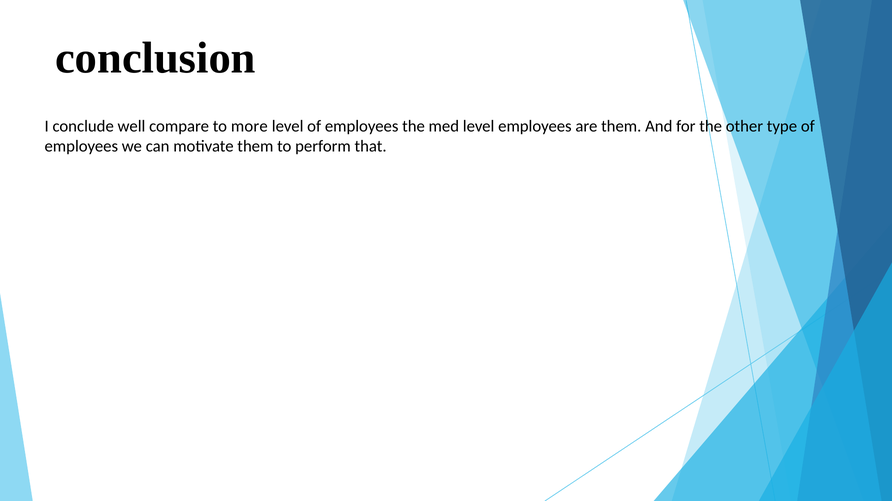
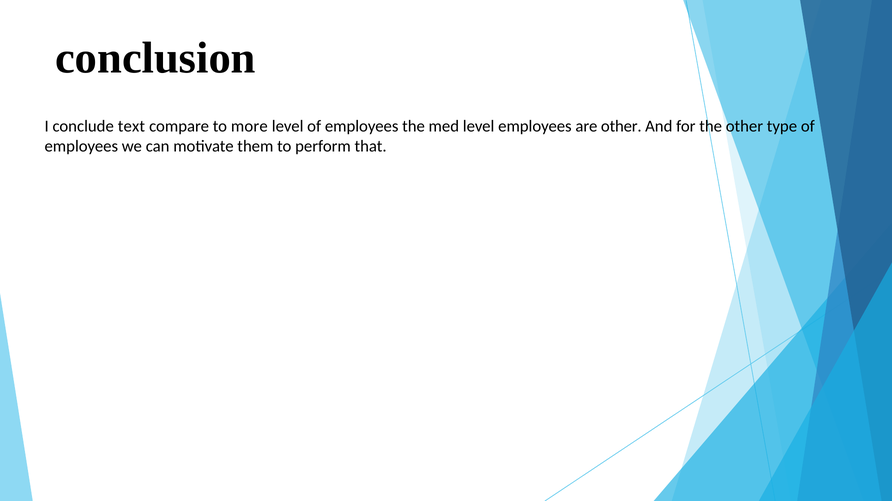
well: well -> text
are them: them -> other
